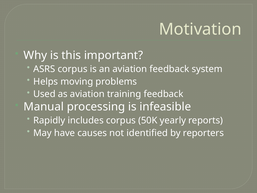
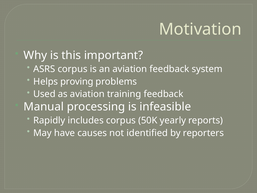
moving: moving -> proving
